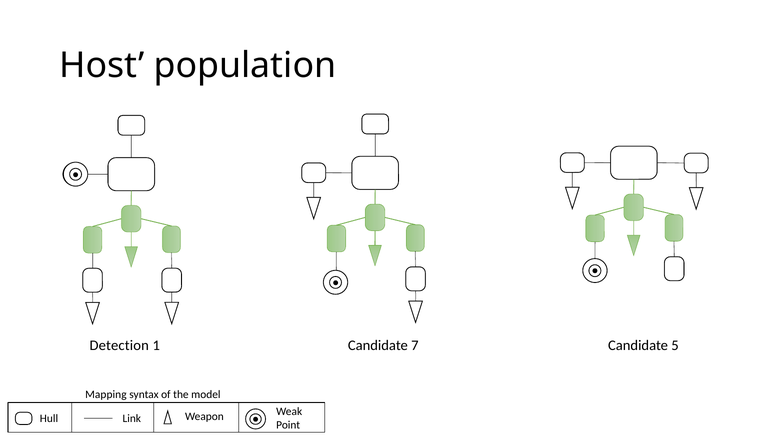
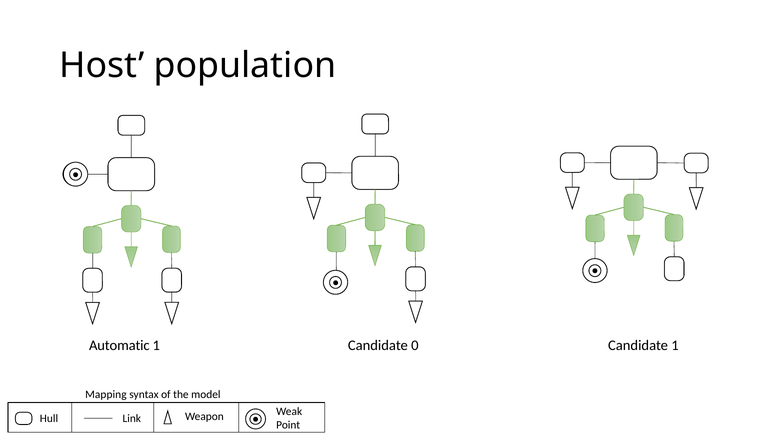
Detection: Detection -> Automatic
7: 7 -> 0
Candidate 5: 5 -> 1
